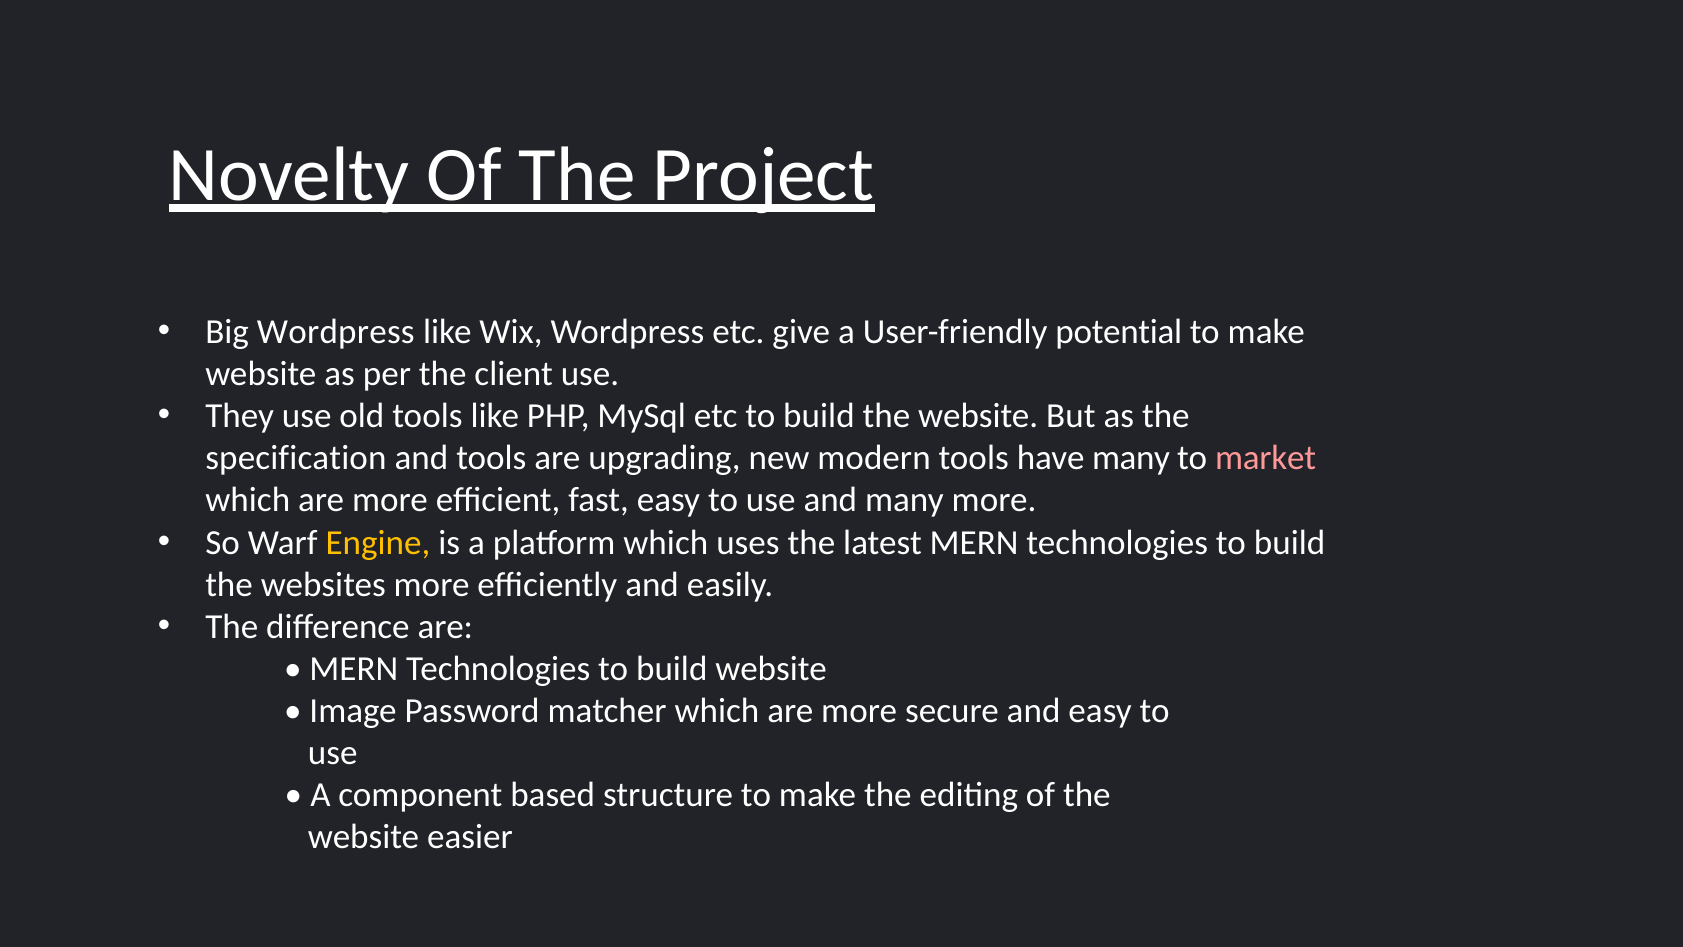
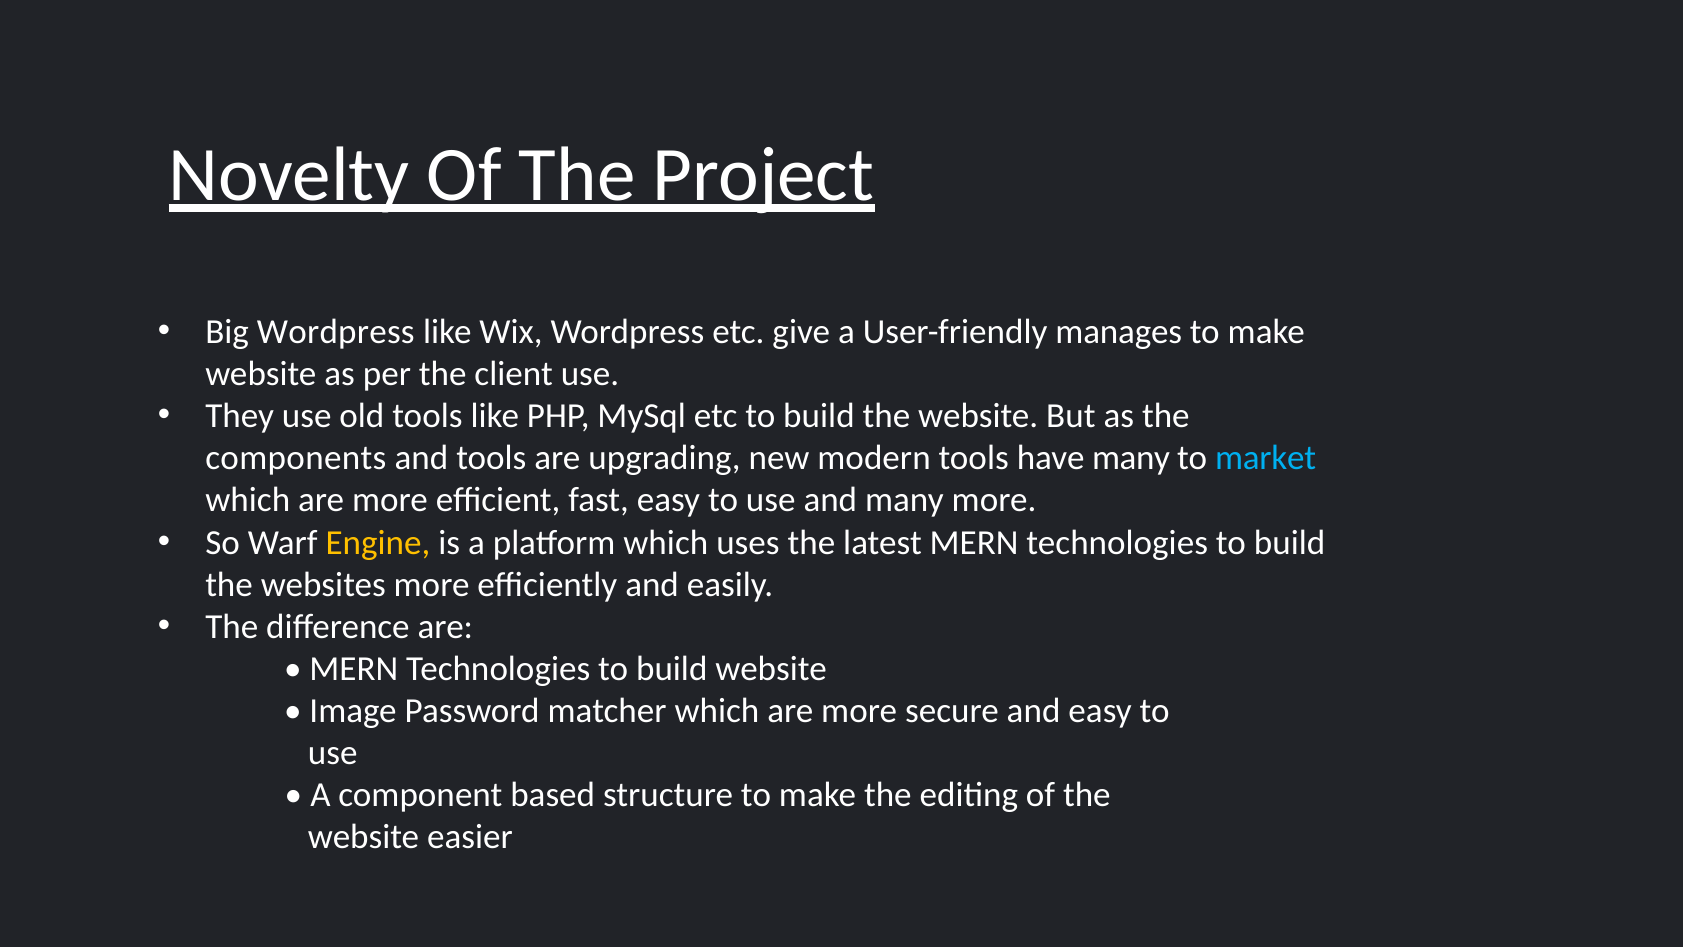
potential: potential -> manages
specification: specification -> components
market colour: pink -> light blue
